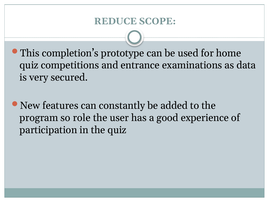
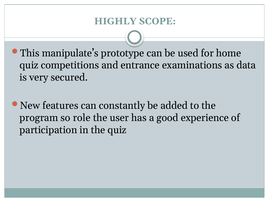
REDUCE: REDUCE -> HIGHLY
completion’s: completion’s -> manipulate’s
